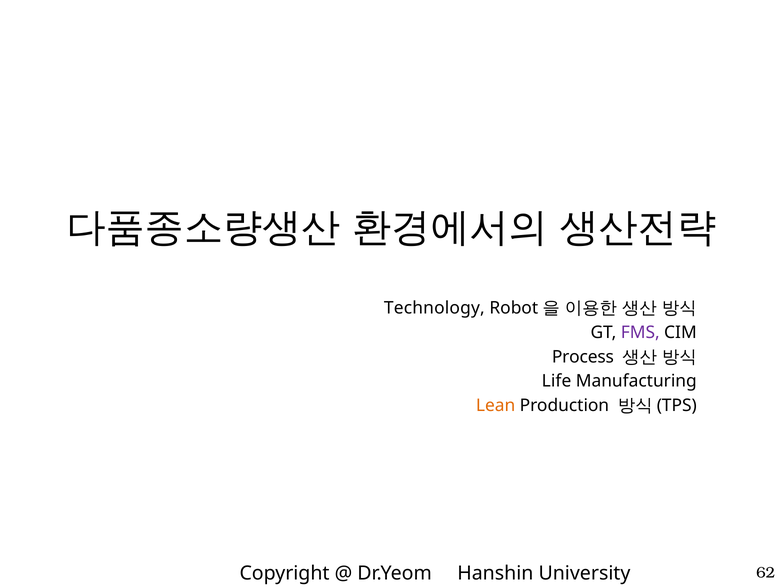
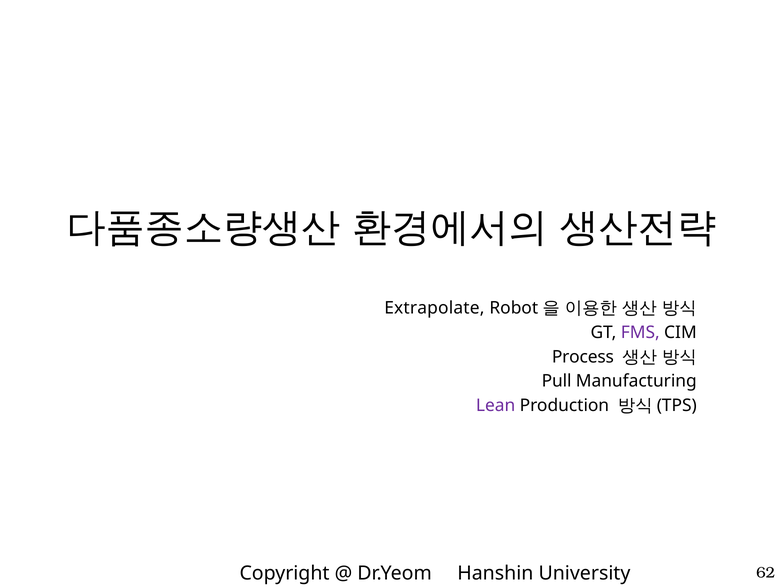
Technology: Technology -> Extrapolate
Life: Life -> Pull
Lean colour: orange -> purple
